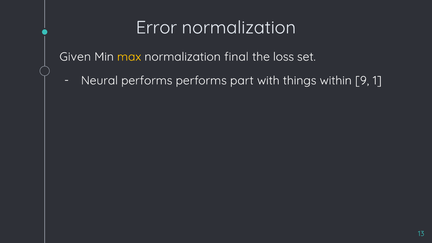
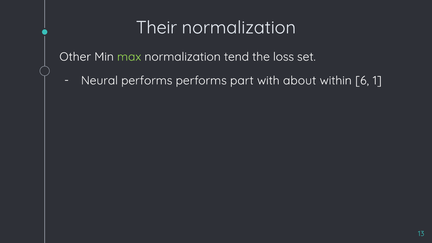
Error: Error -> Their
Given: Given -> Other
max colour: yellow -> light green
final: final -> tend
things: things -> about
9: 9 -> 6
